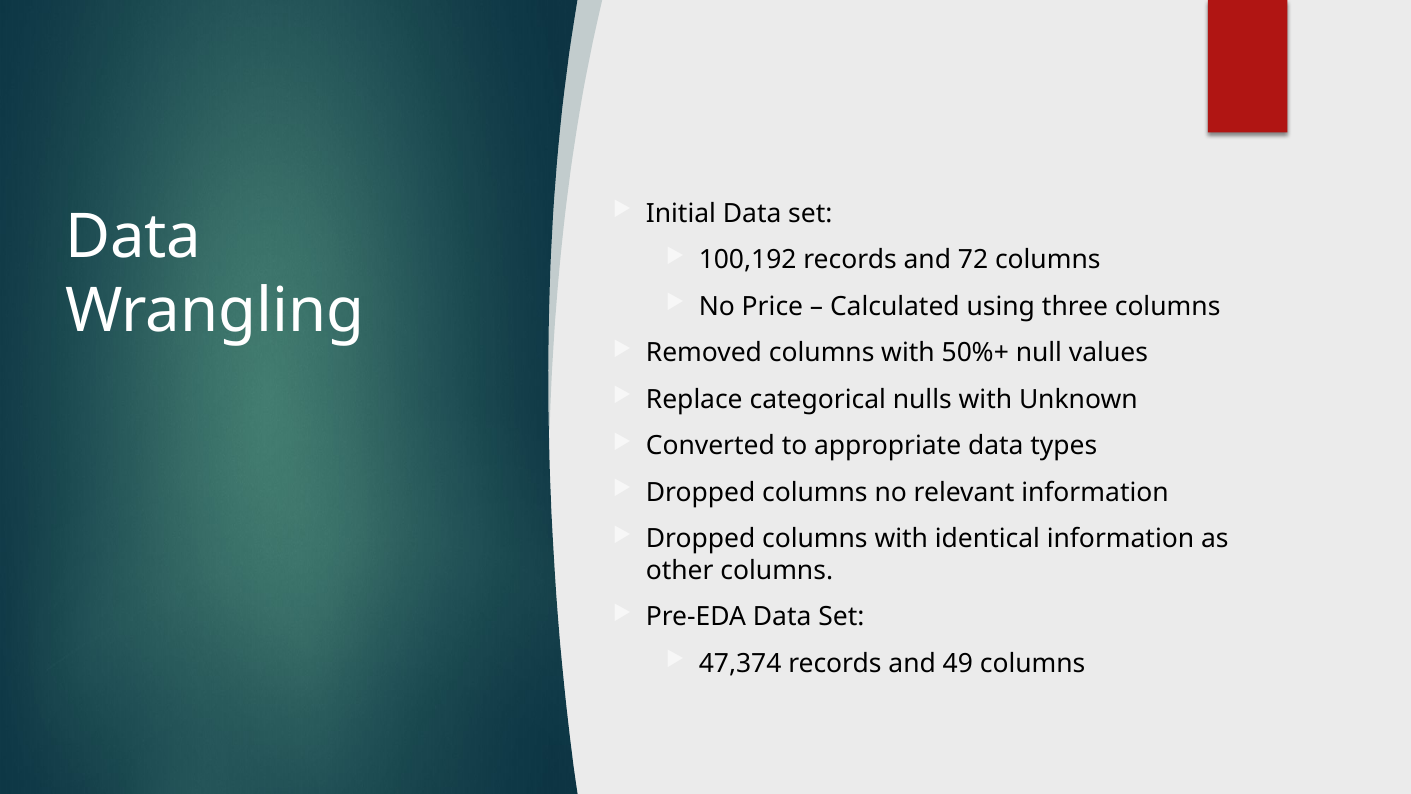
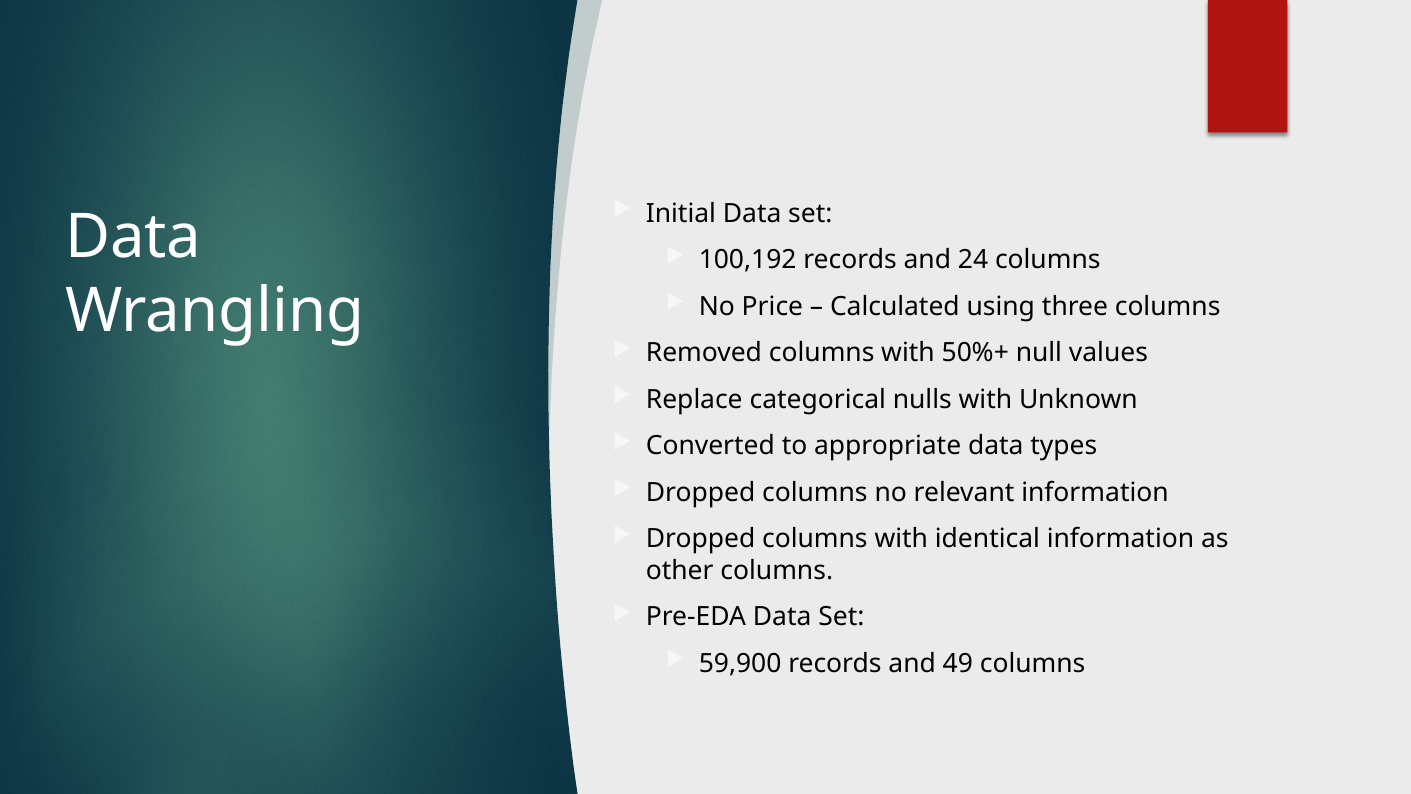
72: 72 -> 24
47,374: 47,374 -> 59,900
